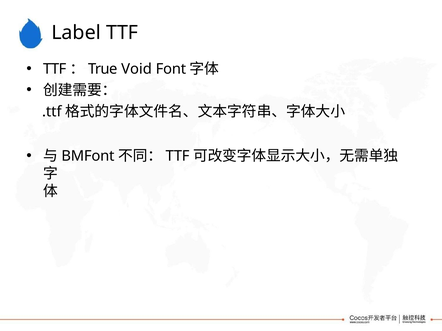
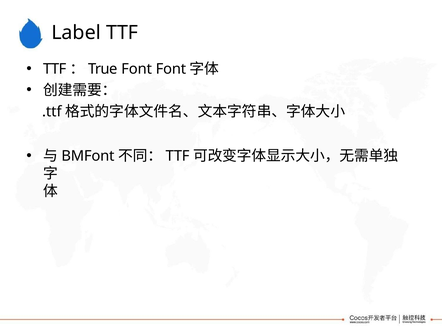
Void at (137, 69): Void -> Font
